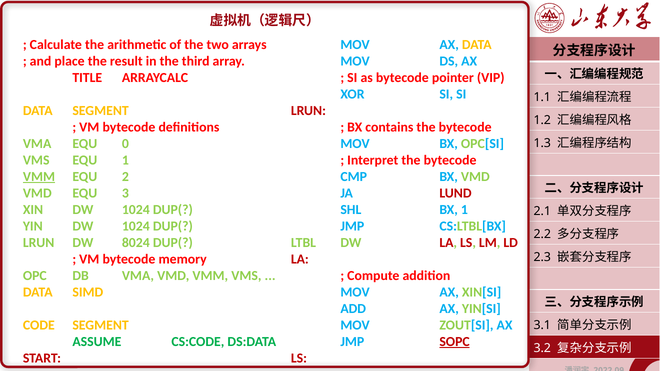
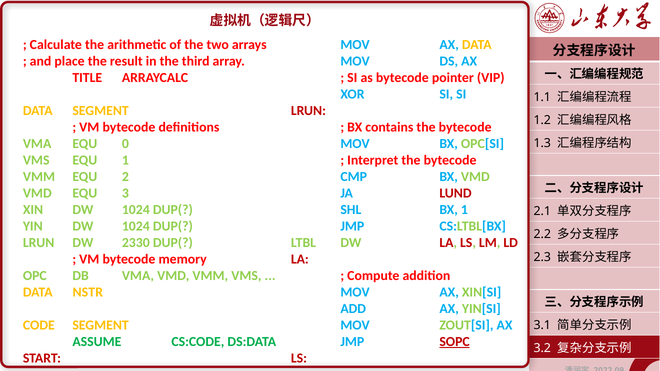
VMM at (39, 177) underline: present -> none
8024: 8024 -> 2330
SIMD: SIMD -> NSTR
